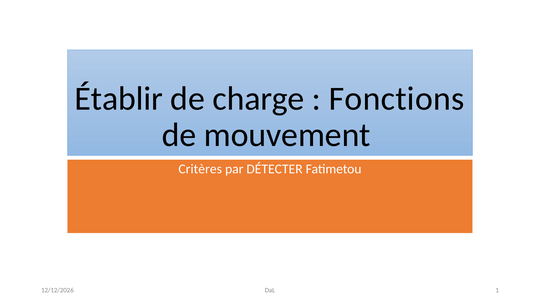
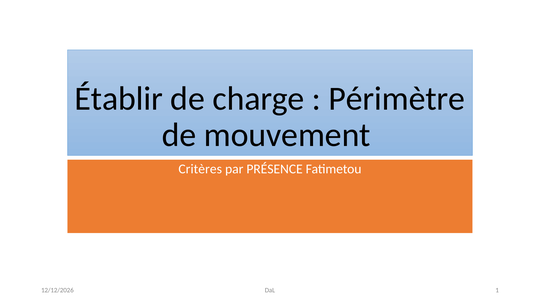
Fonctions: Fonctions -> Périmètre
DÉTECTER: DÉTECTER -> PRÉSENCE
